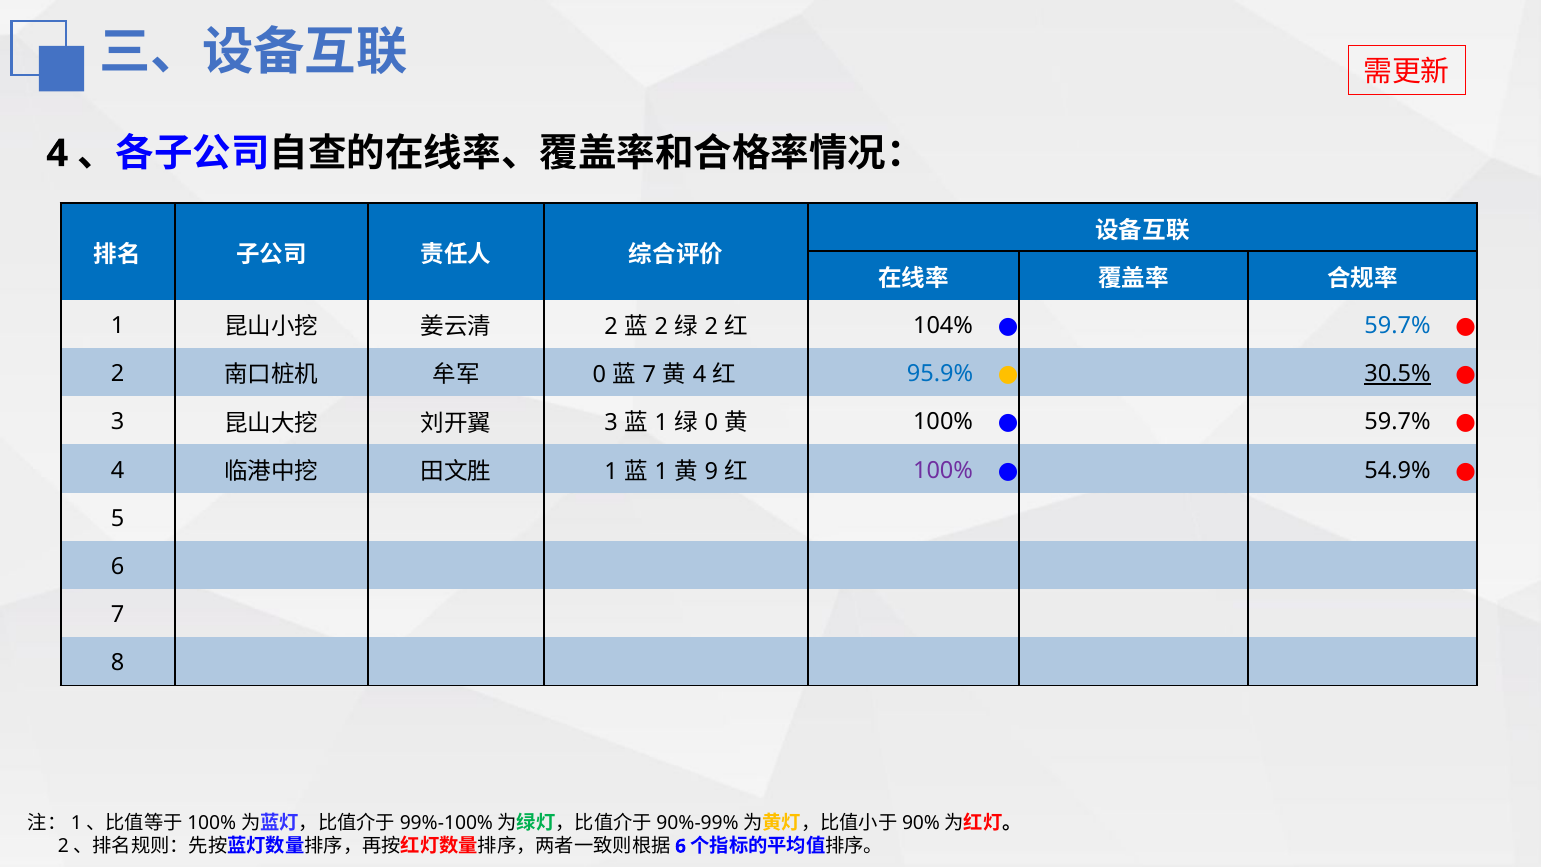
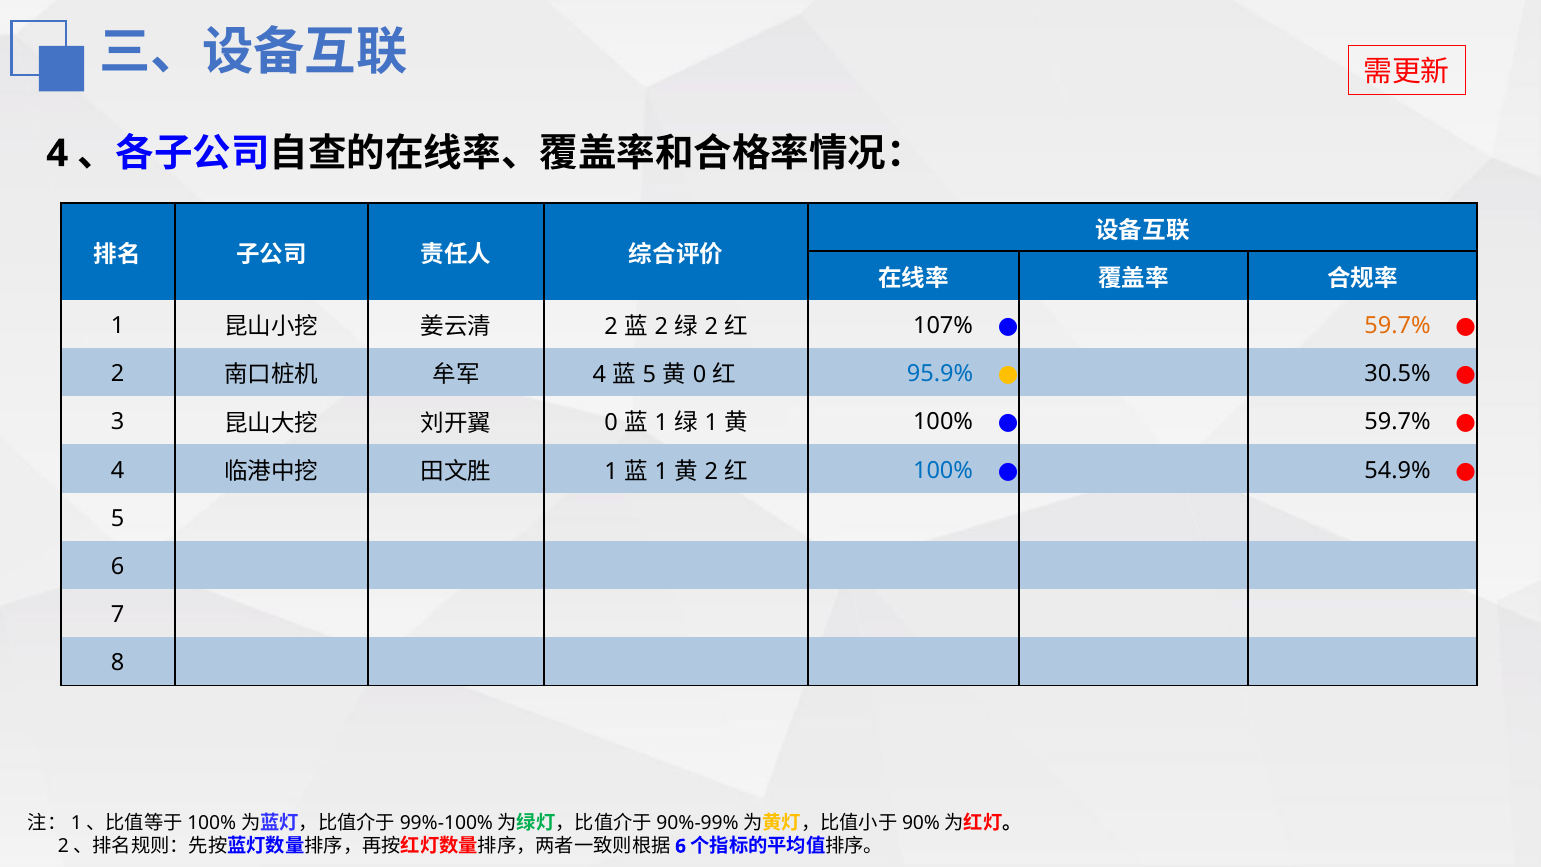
104%: 104% -> 107%
59.7% at (1398, 326) colour: blue -> orange
0 at (599, 375): 0 -> 4
7 at (649, 375): 7 -> 5
4 at (700, 375): 4 -> 0
30.5% underline: present -> none
3 at (611, 423): 3 -> 0
0 at (711, 423): 0 -> 1
9 at (711, 471): 9 -> 2
100% at (943, 470) colour: purple -> blue
